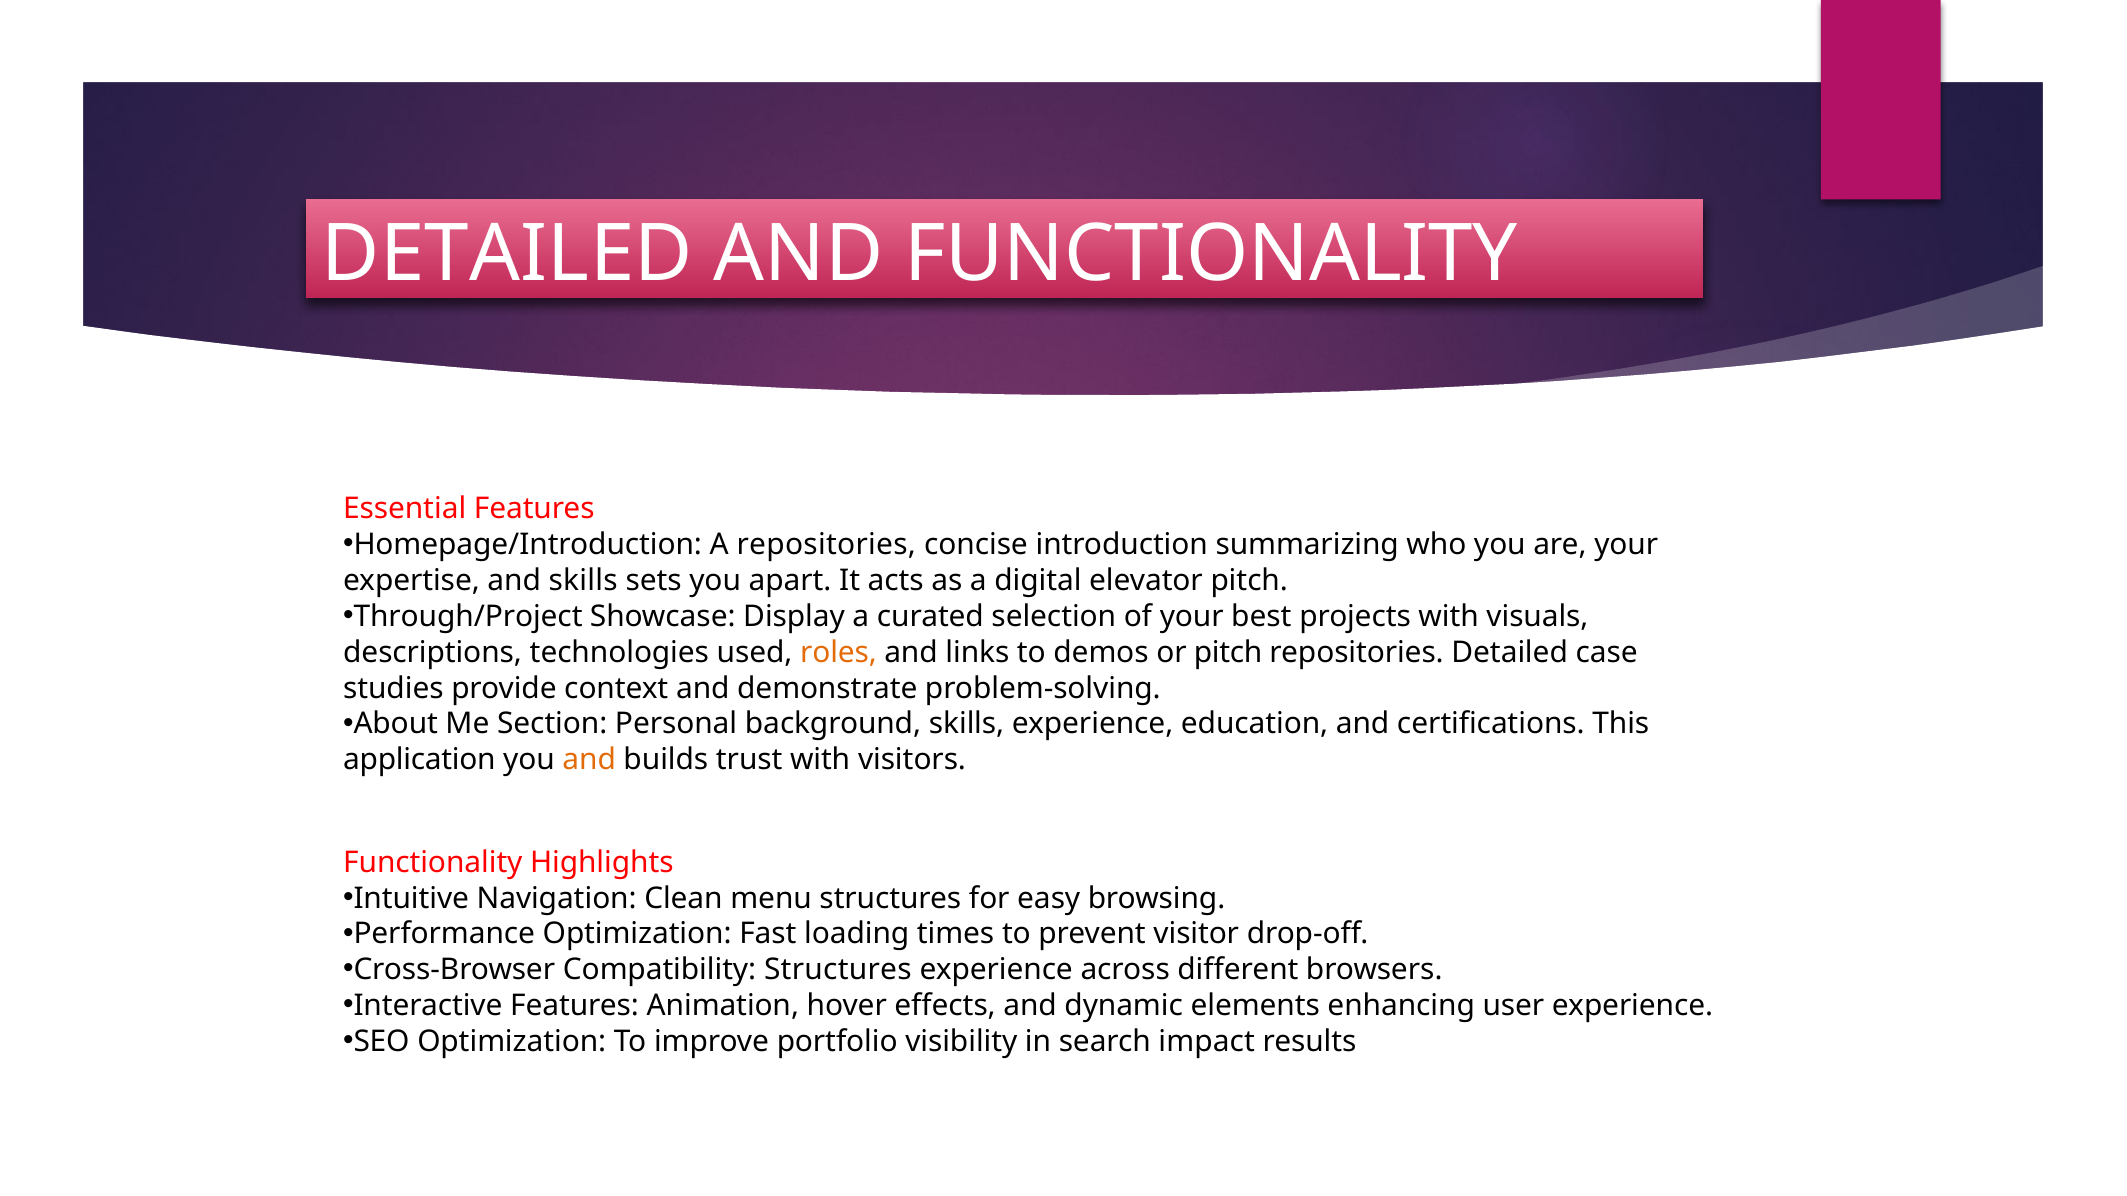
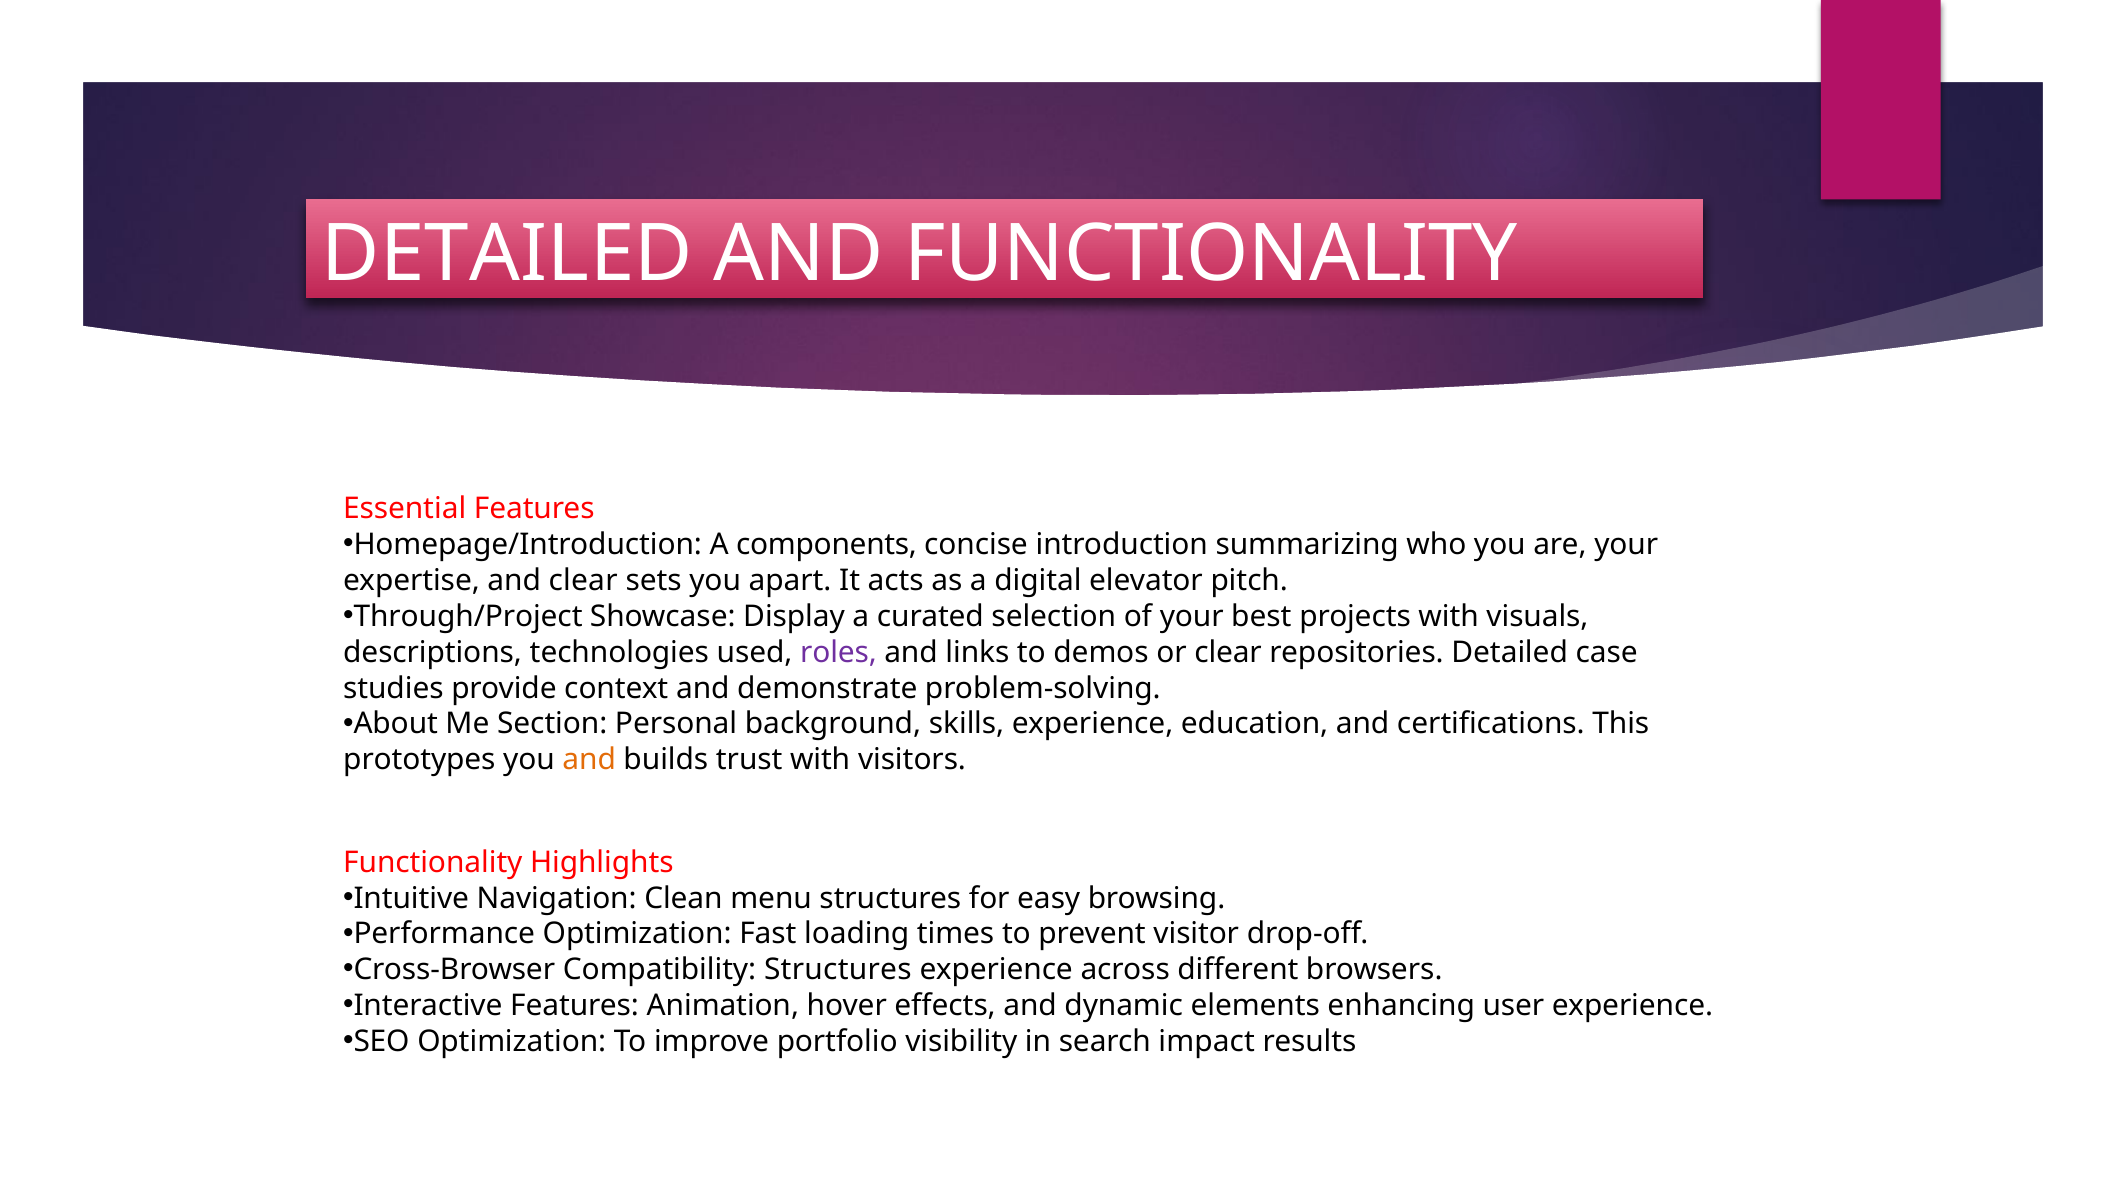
A repositories: repositories -> components
and skills: skills -> clear
roles colour: orange -> purple
or pitch: pitch -> clear
application: application -> prototypes
